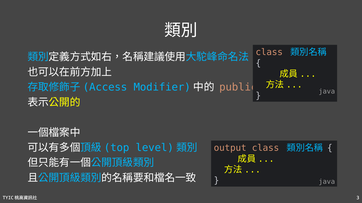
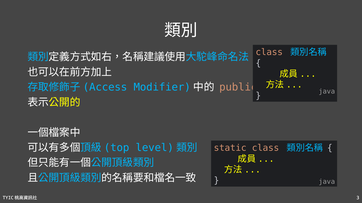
output: output -> static
